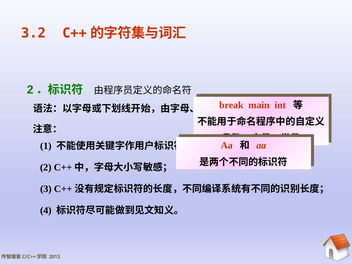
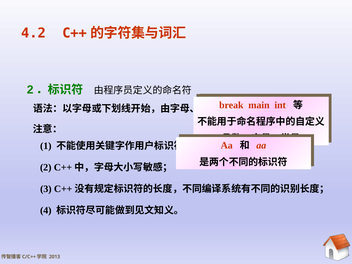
3.2: 3.2 -> 4.2
